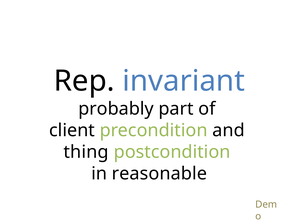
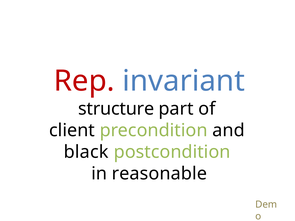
Rep colour: black -> red
probably: probably -> structure
thing: thing -> black
